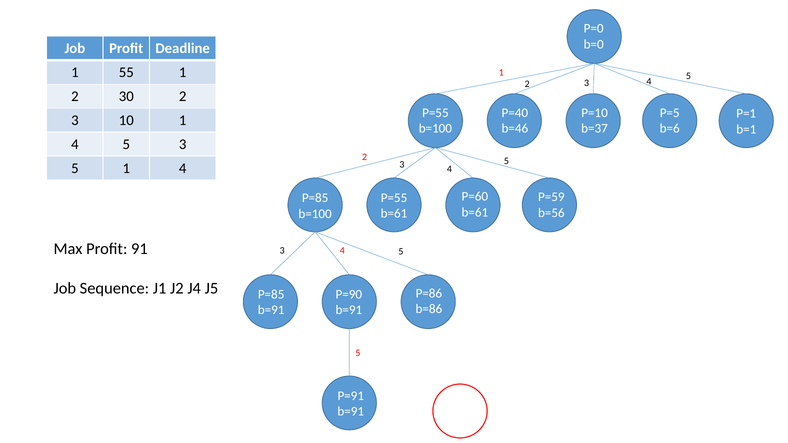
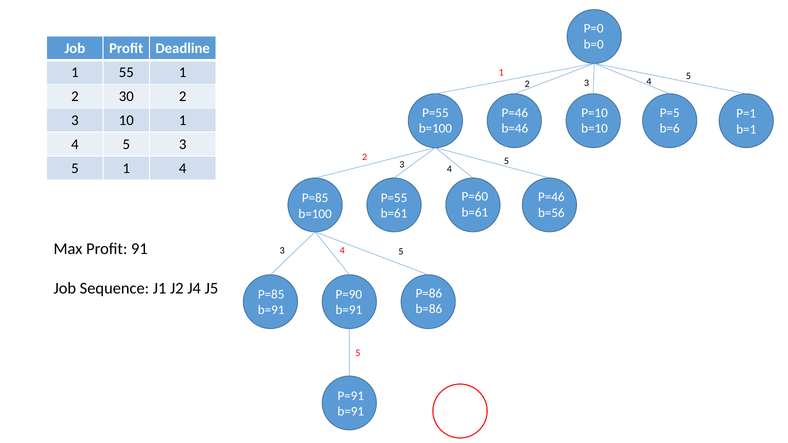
P=40 at (515, 113): P=40 -> P=46
b=37: b=37 -> b=10
P=59 at (551, 197): P=59 -> P=46
